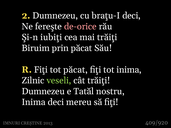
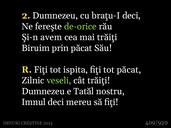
de-orice colour: pink -> light green
iubiţi: iubiţi -> avem
tot păcat: păcat -> ispita
tot inima: inima -> păcat
Inima at (34, 102): Inima -> Imnul
